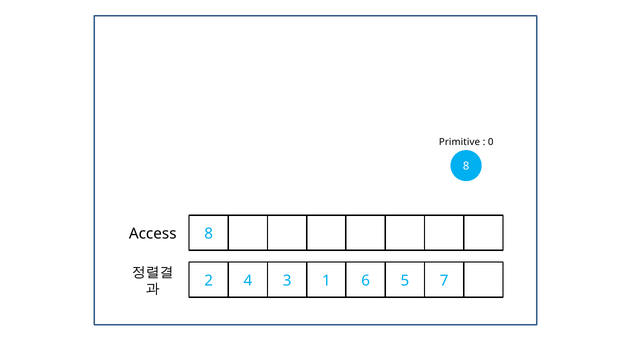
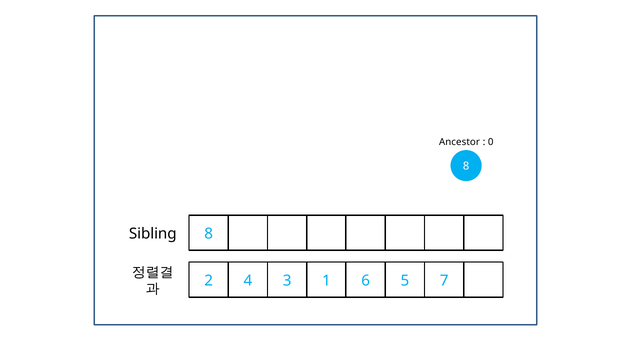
Primitive: Primitive -> Ancestor
Access: Access -> Sibling
